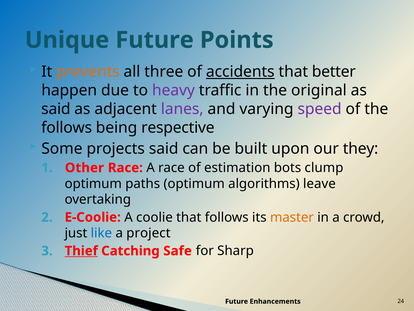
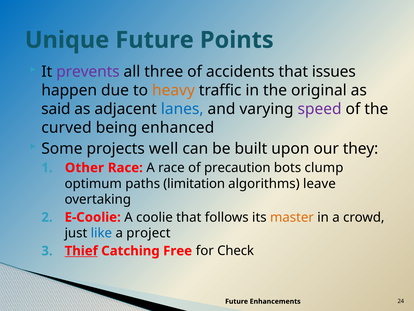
prevents colour: orange -> purple
accidents underline: present -> none
better: better -> issues
heavy colour: purple -> orange
lanes colour: purple -> blue
follows at (67, 128): follows -> curved
respective: respective -> enhanced
projects said: said -> well
estimation: estimation -> precaution
paths optimum: optimum -> limitation
Safe: Safe -> Free
Sharp: Sharp -> Check
